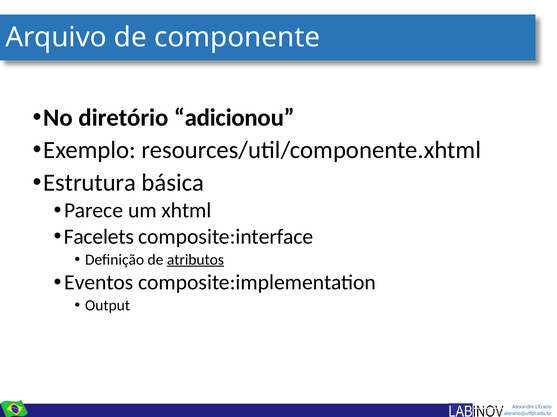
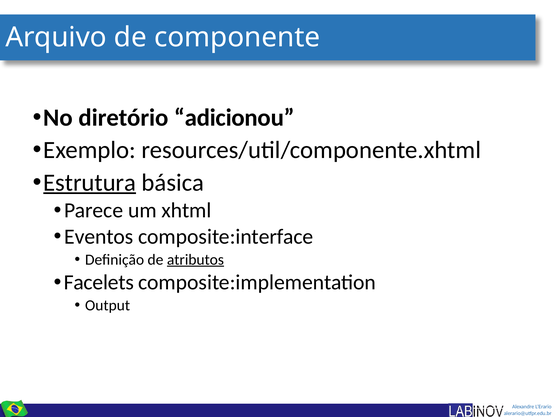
Estrutura underline: none -> present
Facelets: Facelets -> Eventos
Eventos: Eventos -> Facelets
